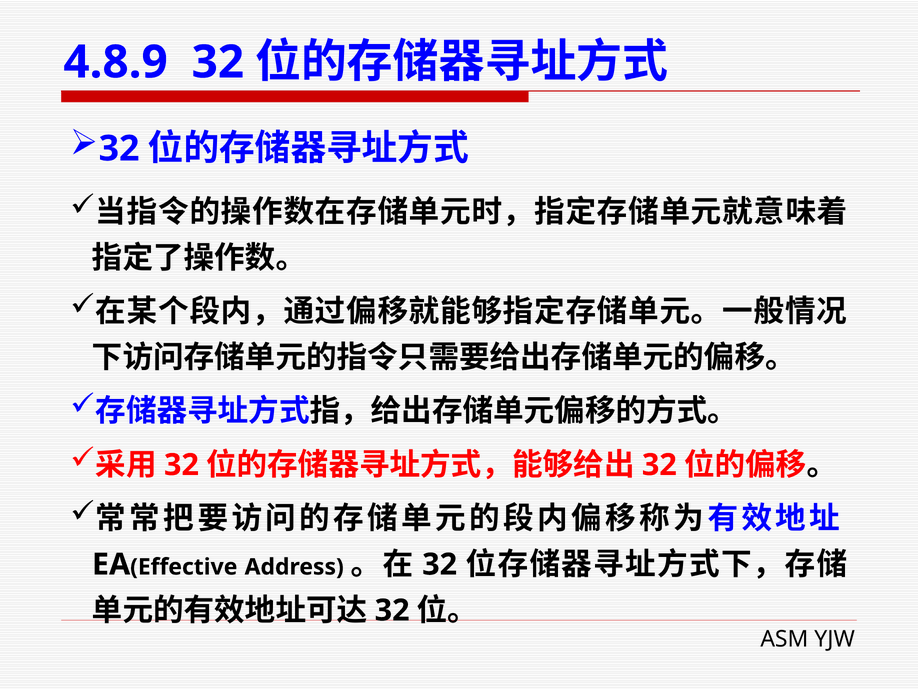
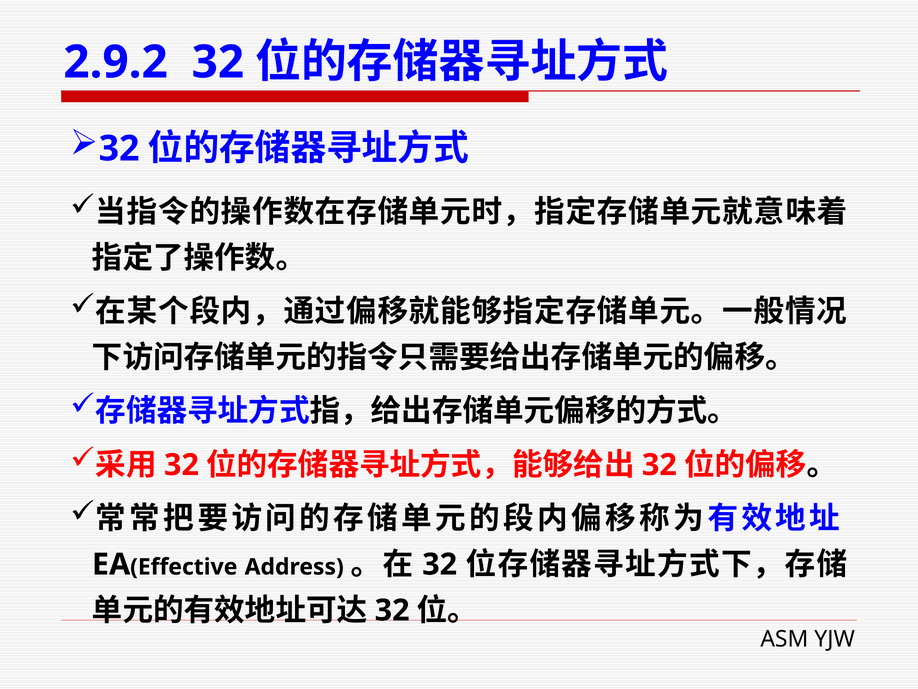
4.8.9: 4.8.9 -> 2.9.2
